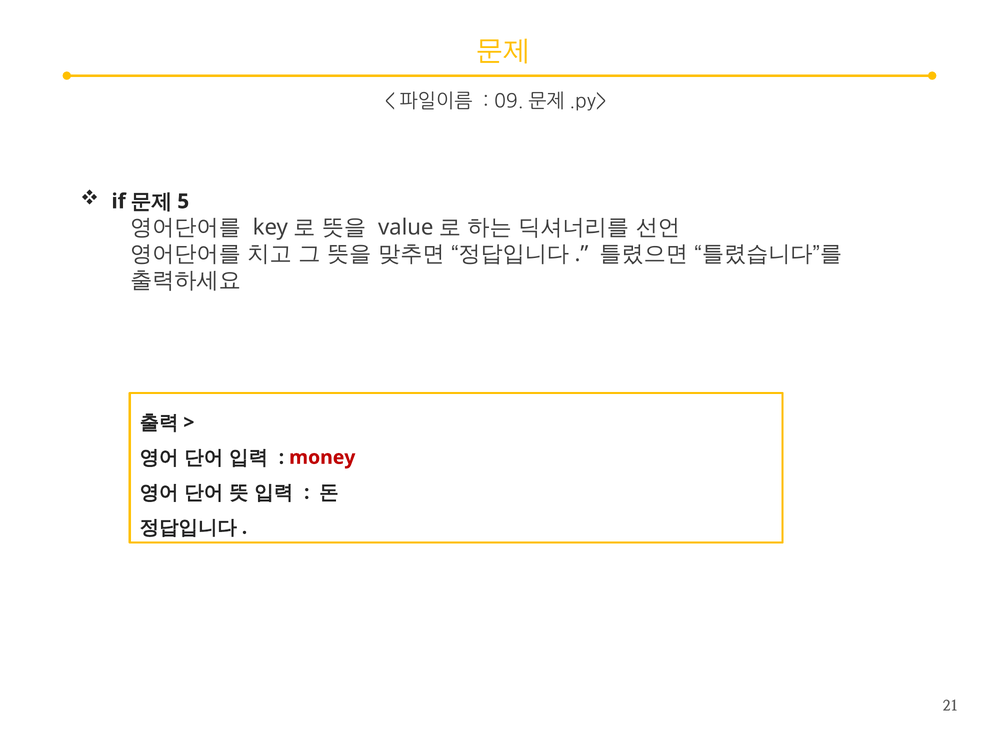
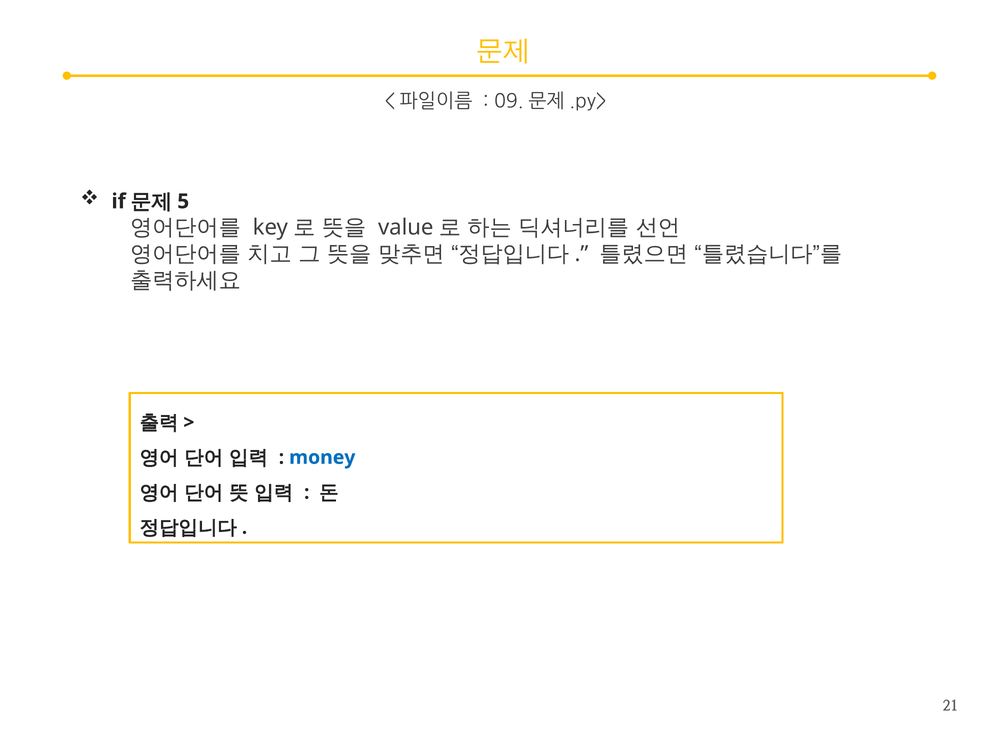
money colour: red -> blue
